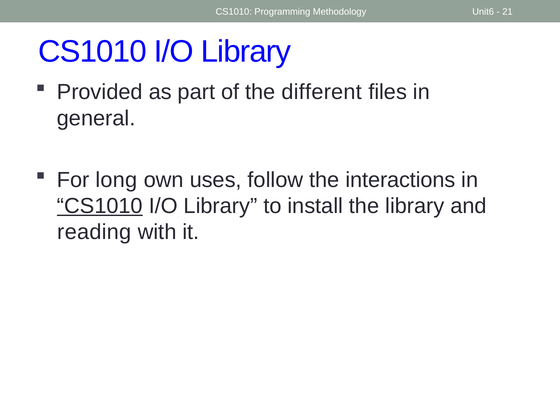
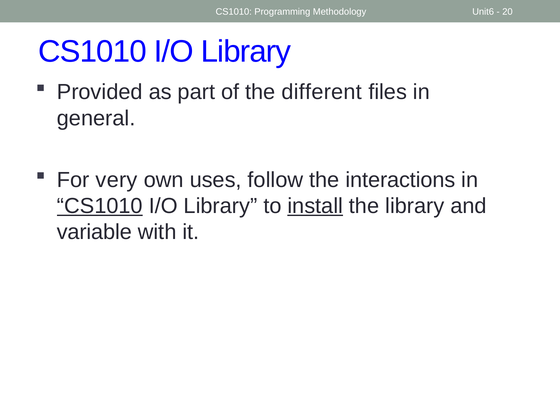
21: 21 -> 20
long: long -> very
install underline: none -> present
reading: reading -> variable
